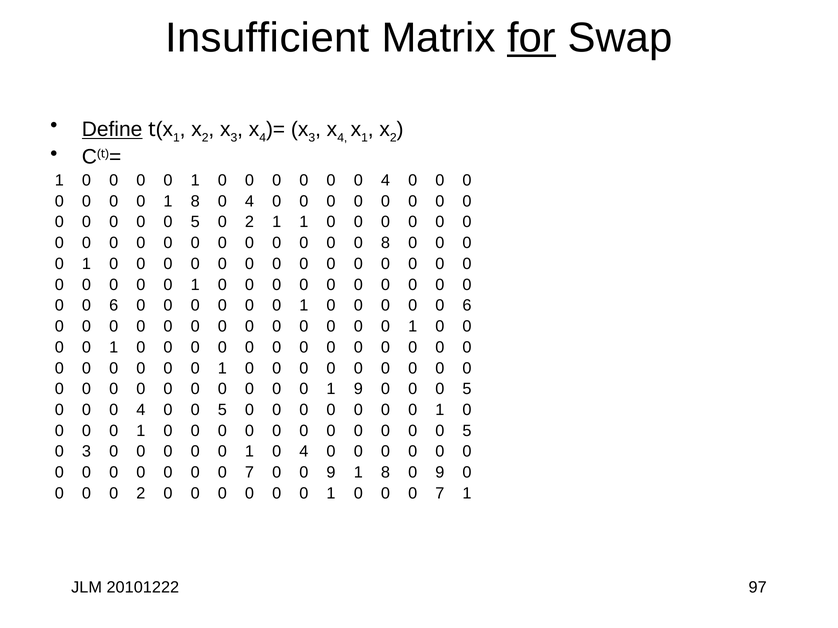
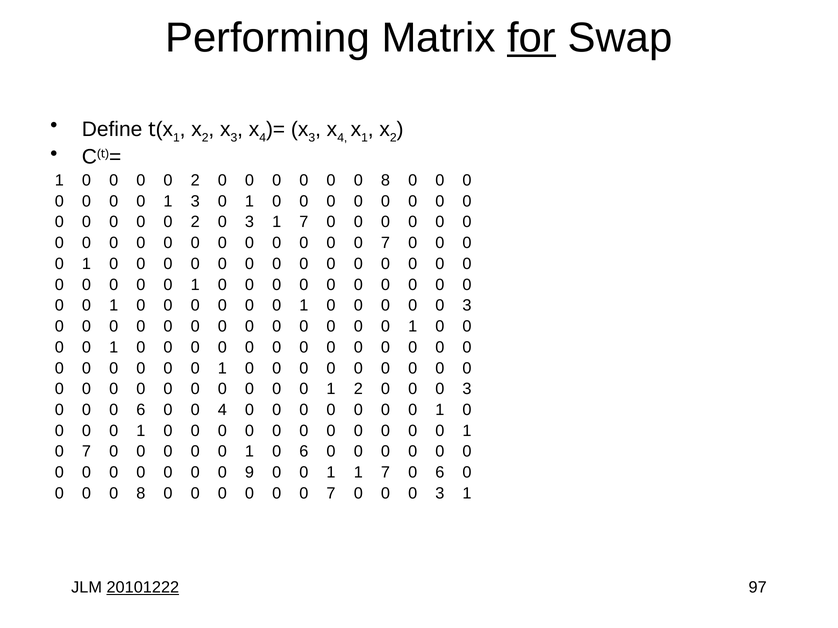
Insufficient: Insufficient -> Performing
Define underline: present -> none
1 at (195, 180): 1 -> 2
4 at (385, 180): 4 -> 8
0 1 8: 8 -> 3
4 at (250, 201): 4 -> 1
5 at (195, 222): 5 -> 2
2 at (250, 222): 2 -> 3
1 at (304, 222): 1 -> 7
8 at (385, 243): 8 -> 7
6 at (114, 306): 6 -> 1
6 at (467, 306): 6 -> 3
1 9: 9 -> 2
5 at (467, 389): 5 -> 3
4 at (141, 410): 4 -> 6
5 at (222, 410): 5 -> 4
5 at (467, 431): 5 -> 1
3 at (87, 452): 3 -> 7
1 0 4: 4 -> 6
7 at (250, 473): 7 -> 9
9 at (331, 473): 9 -> 1
8 at (385, 473): 8 -> 7
9 at (440, 473): 9 -> 6
2 at (141, 494): 2 -> 8
1 at (331, 494): 1 -> 7
7 at (440, 494): 7 -> 3
20101222 underline: none -> present
